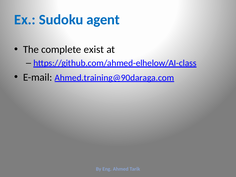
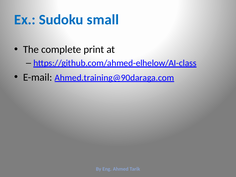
agent: agent -> small
exist: exist -> print
